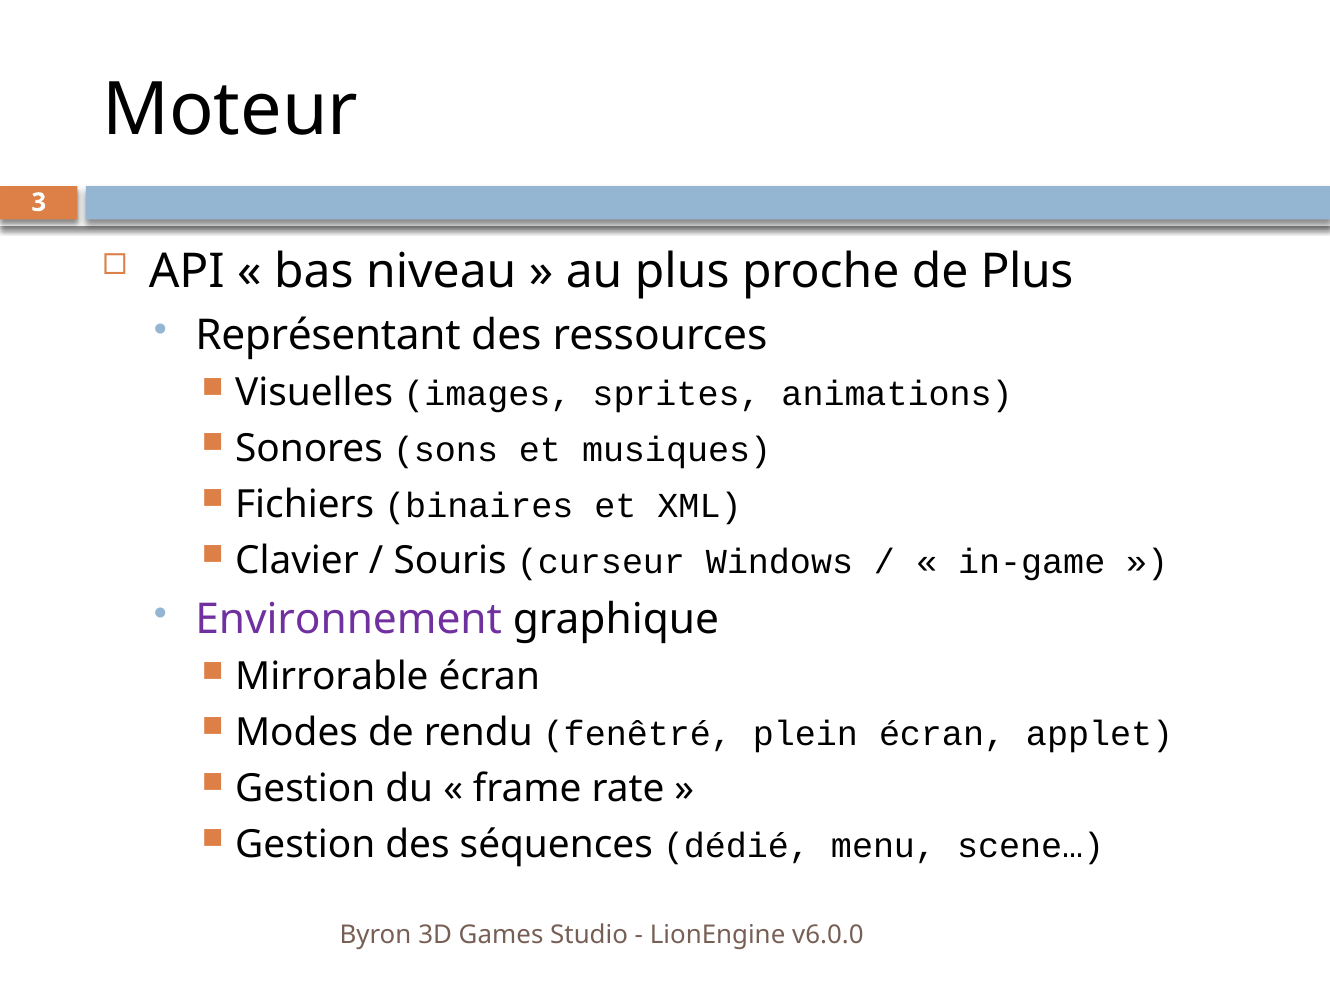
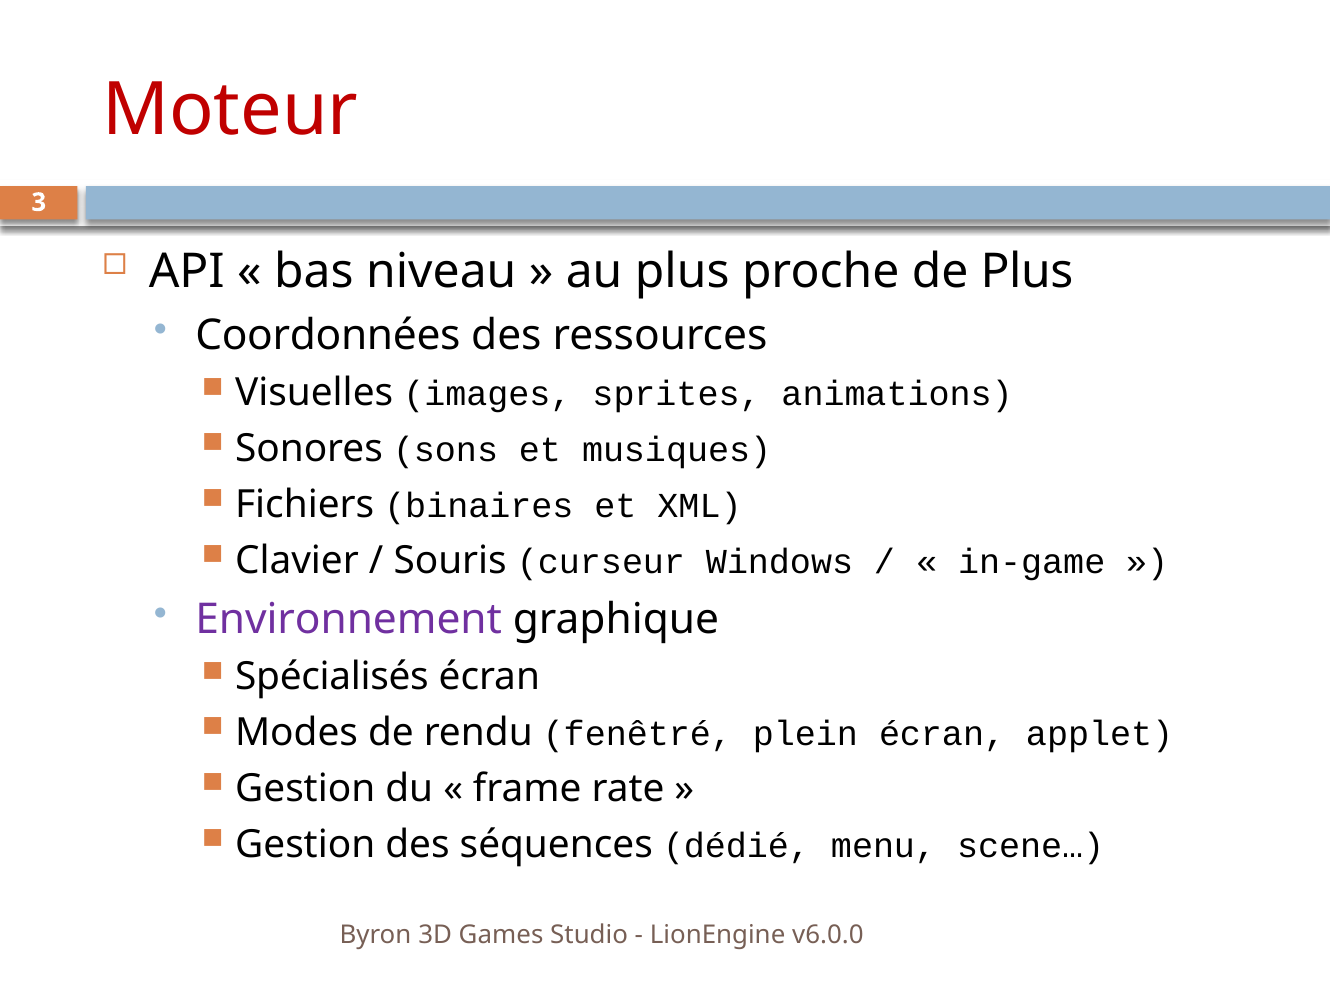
Moteur colour: black -> red
Représentant: Représentant -> Coordonnées
Mirrorable: Mirrorable -> Spécialisés
